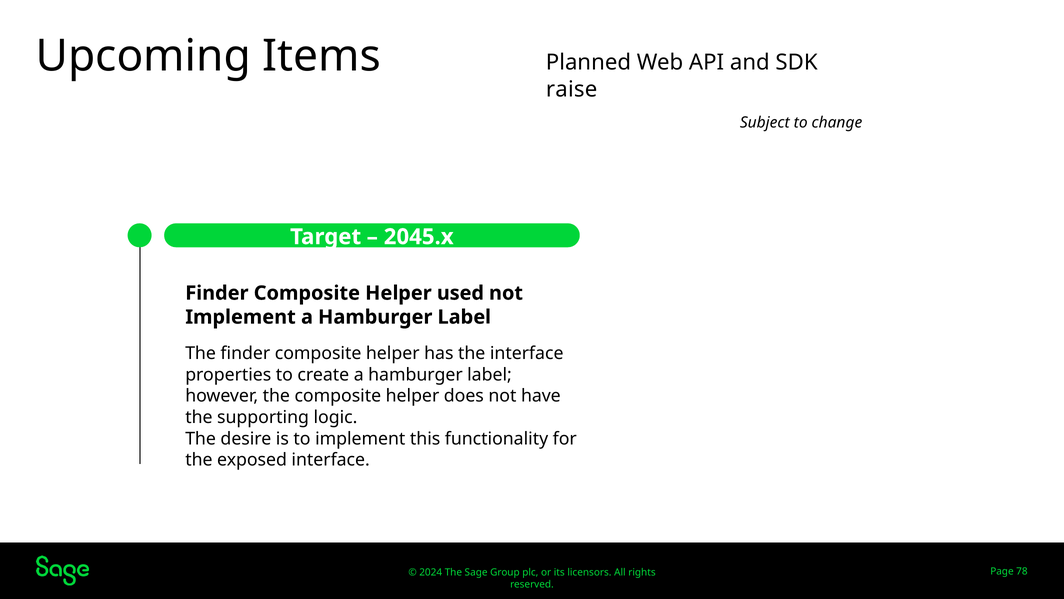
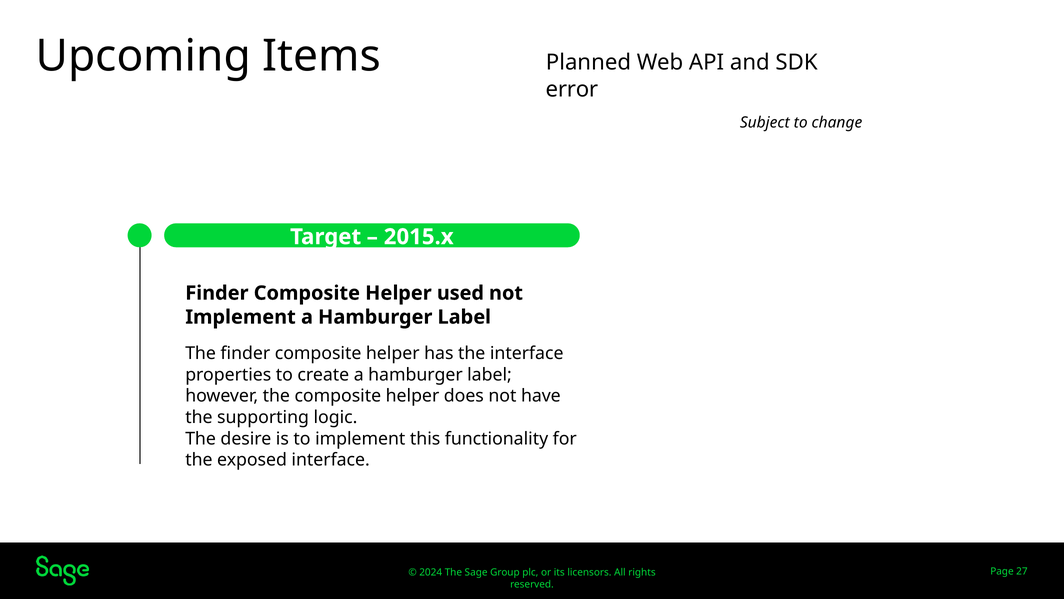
raise: raise -> error
2045.x: 2045.x -> 2015.x
78: 78 -> 27
